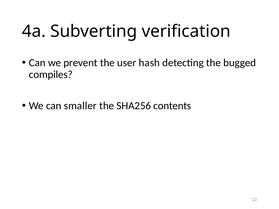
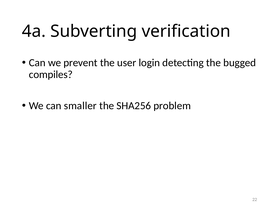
hash: hash -> login
contents: contents -> problem
